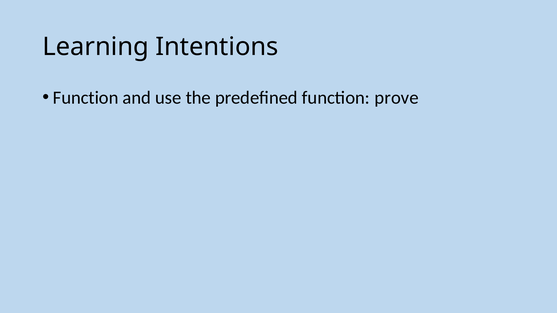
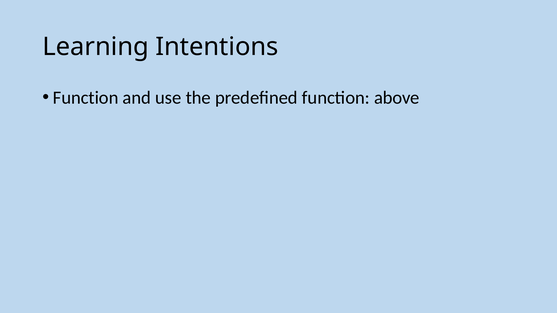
prove: prove -> above
